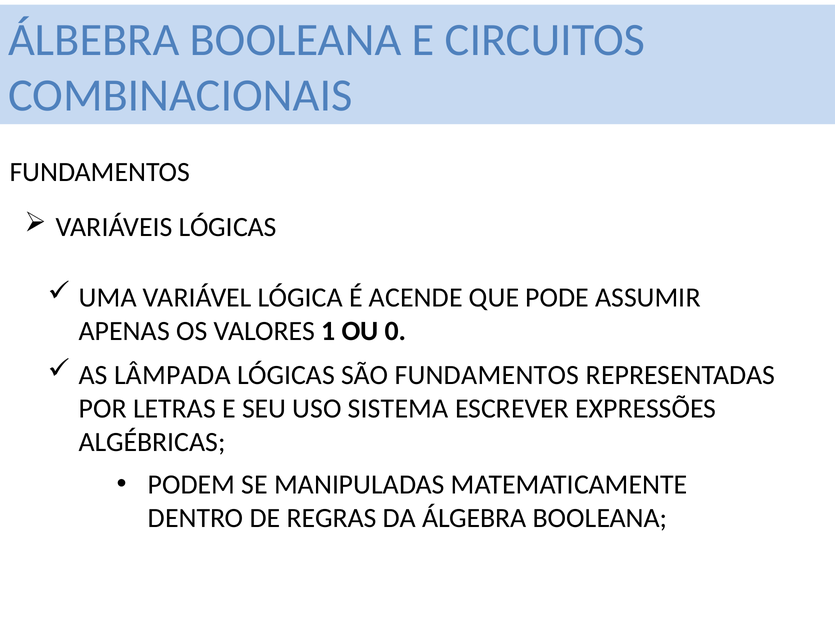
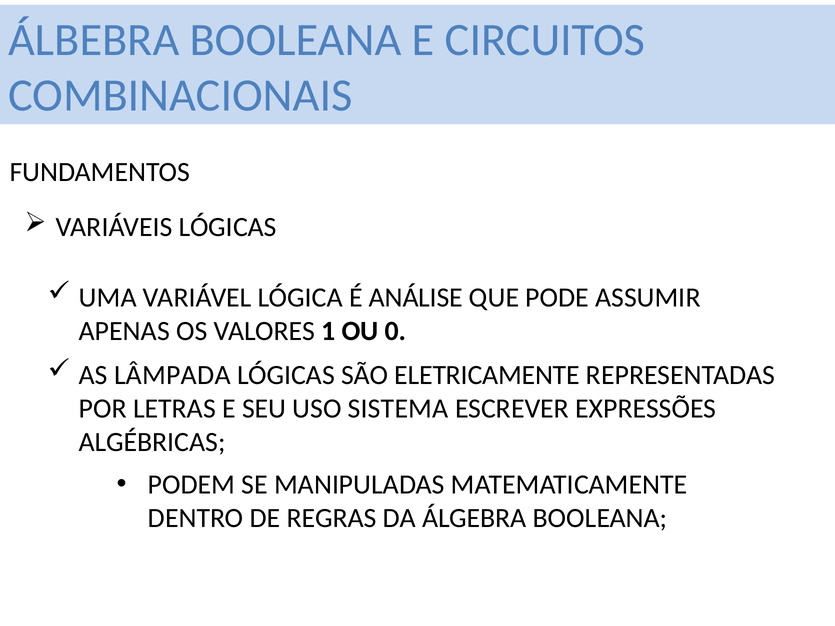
ACENDE: ACENDE -> ANÁLISE
SÃO FUNDAMENTOS: FUNDAMENTOS -> ELETRICAMENTE
